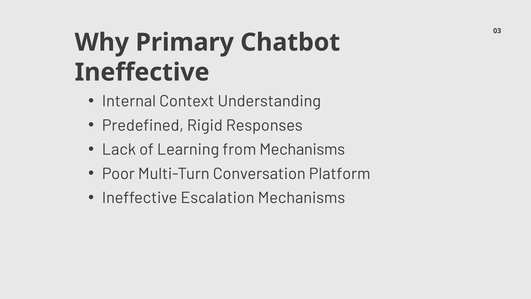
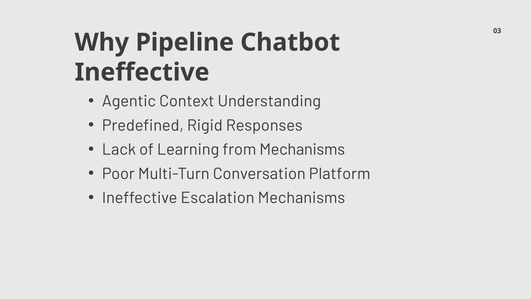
Primary: Primary -> Pipeline
Internal: Internal -> Agentic
